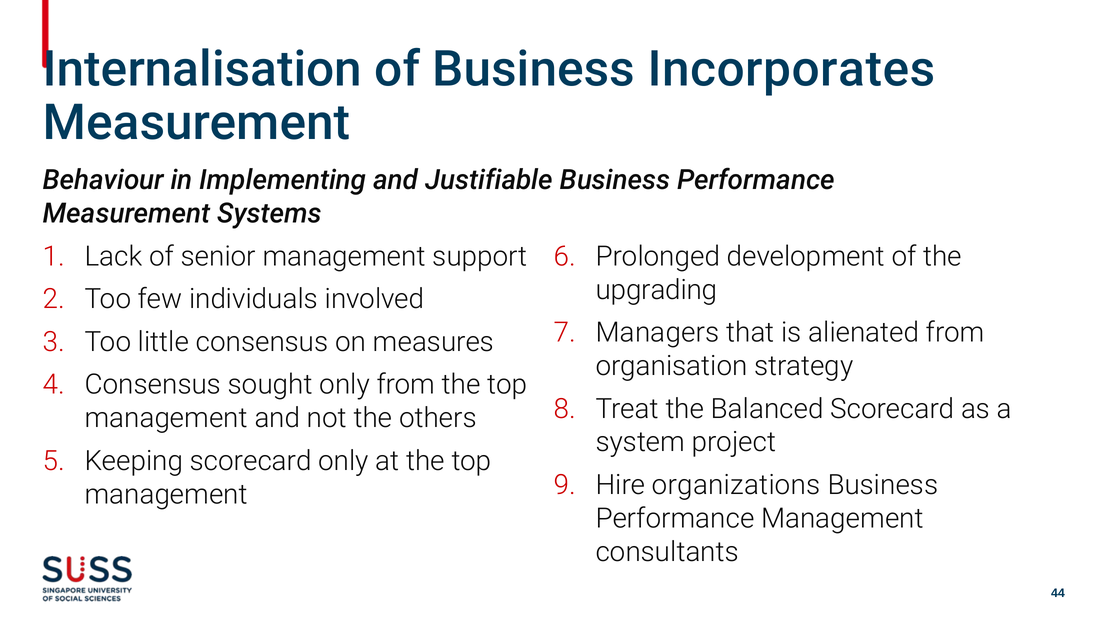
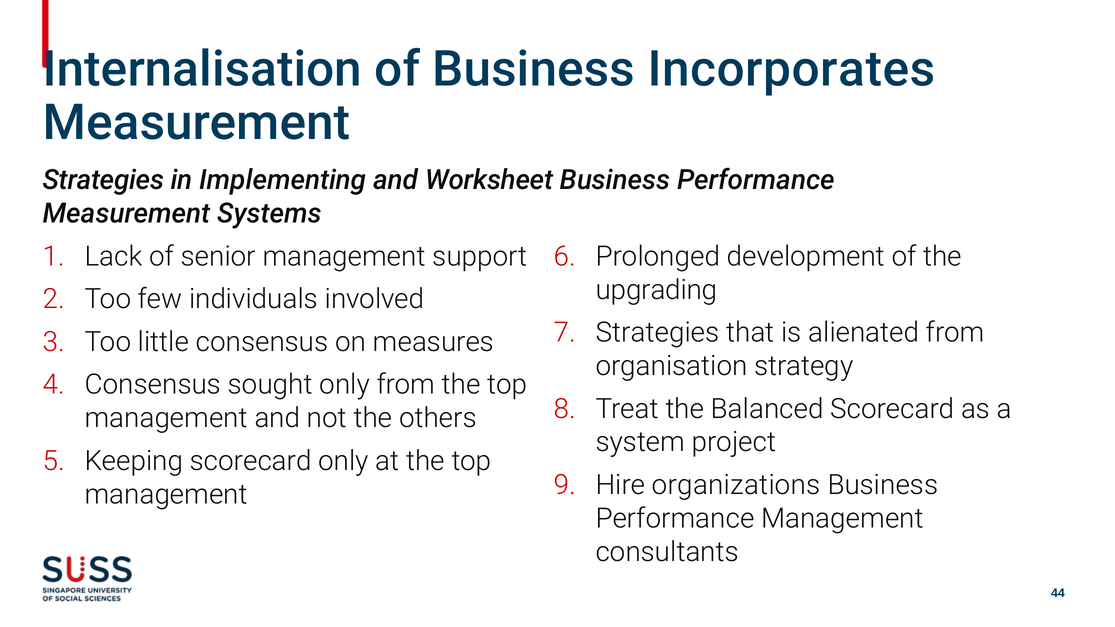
Behaviour at (103, 180): Behaviour -> Strategies
Justifiable: Justifiable -> Worksheet
Managers at (658, 333): Managers -> Strategies
